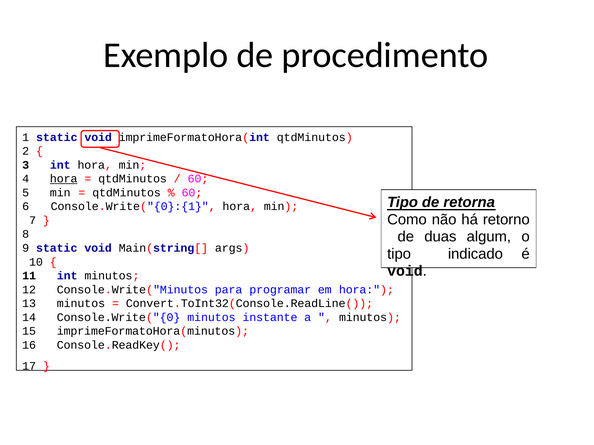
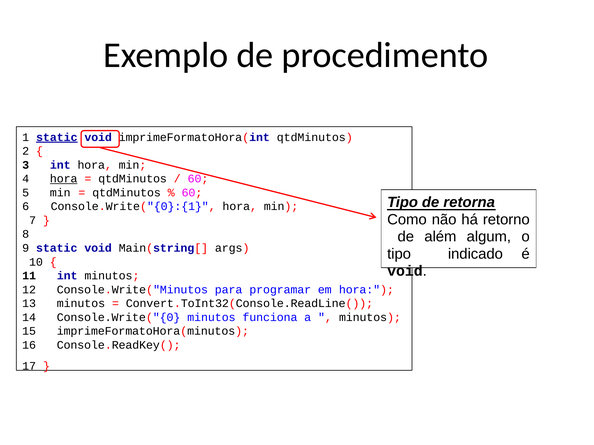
static at (57, 137) underline: none -> present
duas: duas -> além
instante: instante -> funciona
